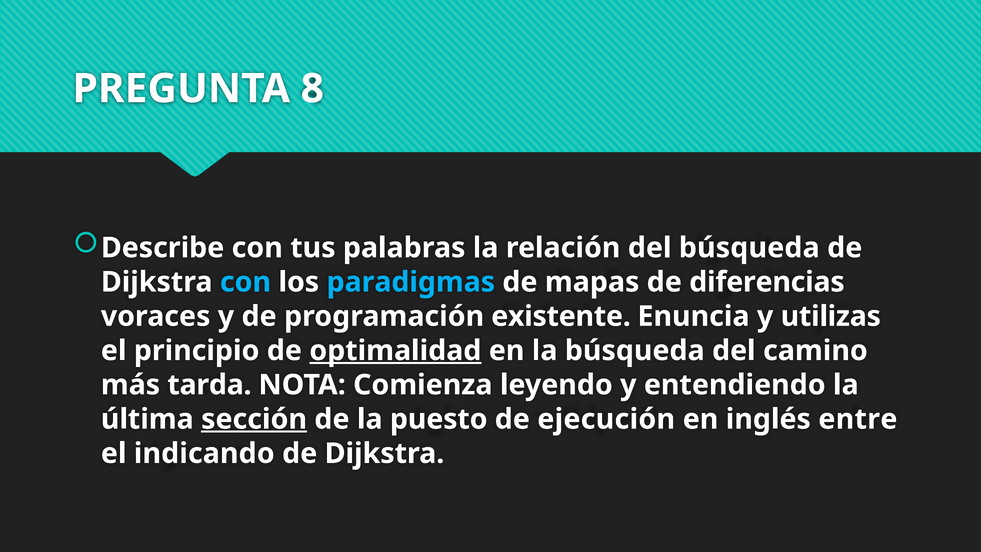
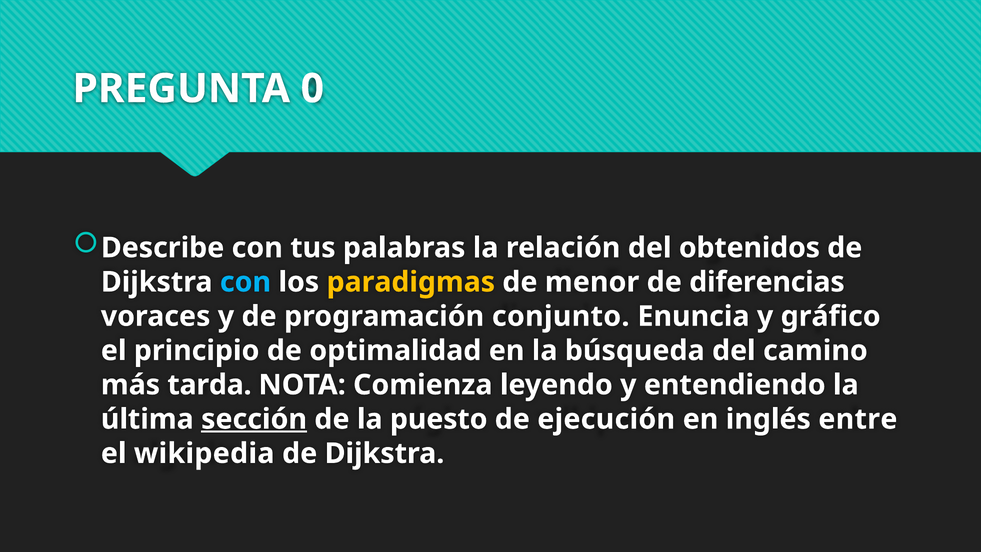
8: 8 -> 0
del búsqueda: búsqueda -> obtenidos
paradigmas colour: light blue -> yellow
mapas: mapas -> menor
existente: existente -> conjunto
utilizas: utilizas -> gráfico
optimalidad underline: present -> none
indicando: indicando -> wikipedia
